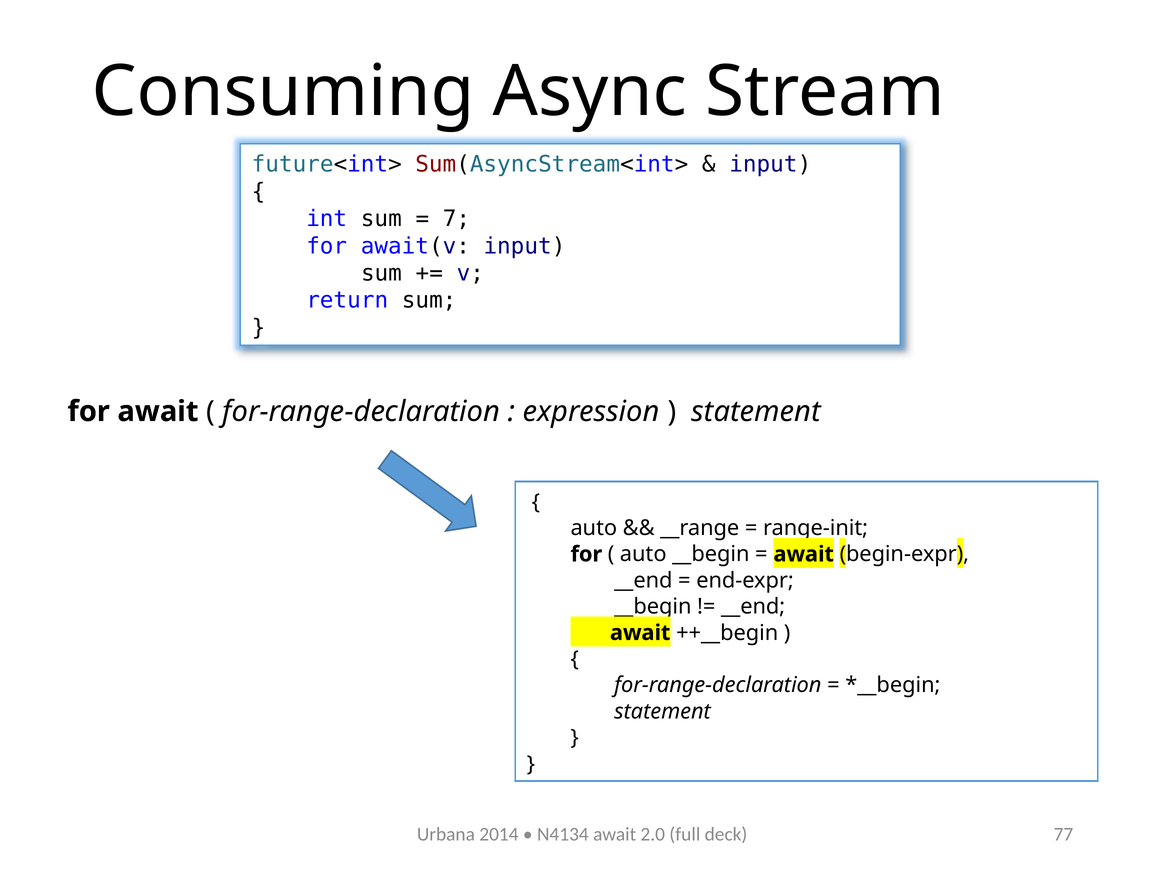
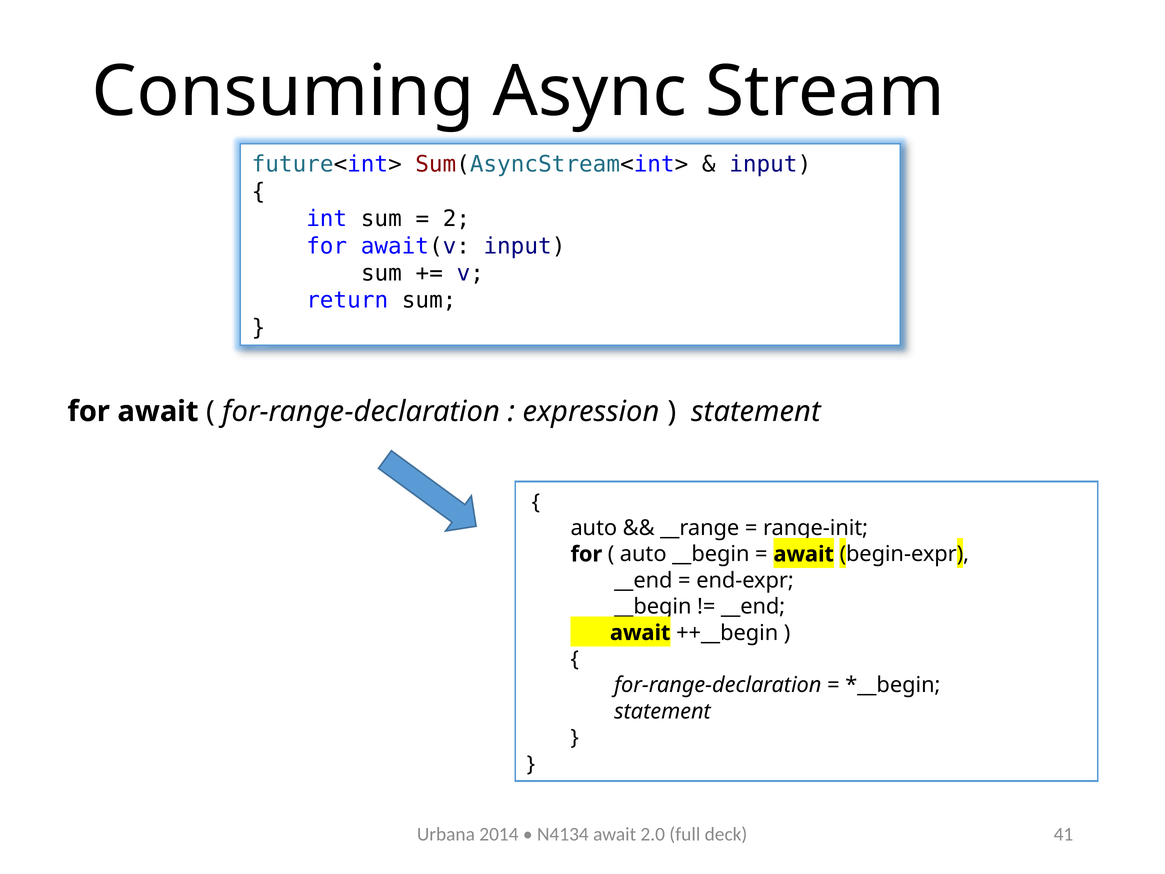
7: 7 -> 2
77: 77 -> 41
